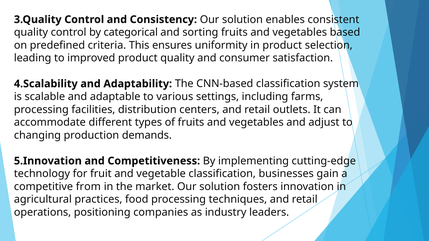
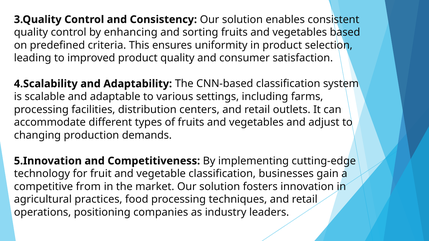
categorical: categorical -> enhancing
